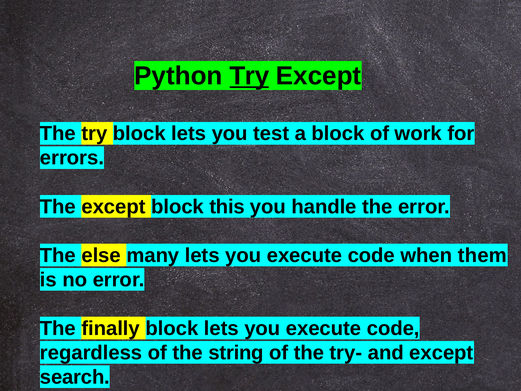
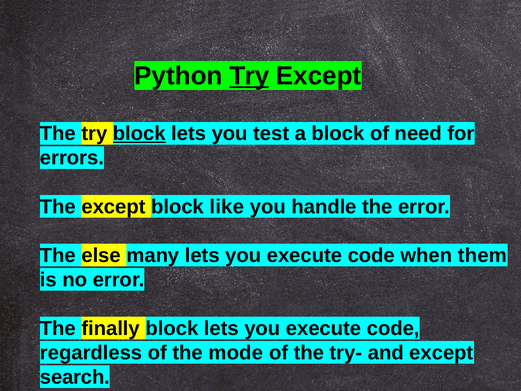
block at (139, 134) underline: none -> present
work: work -> need
this: this -> like
string: string -> mode
